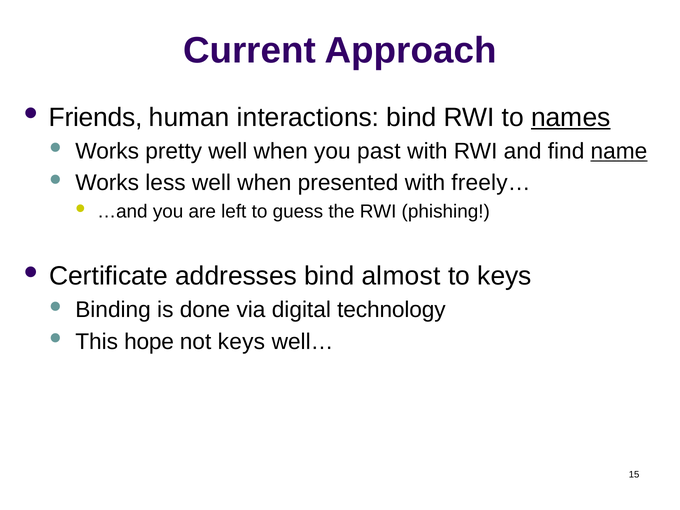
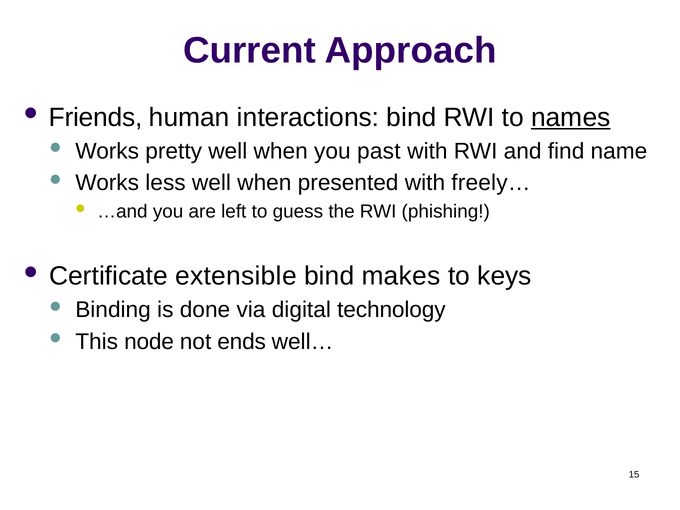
name underline: present -> none
addresses: addresses -> extensible
almost: almost -> makes
hope: hope -> node
not keys: keys -> ends
